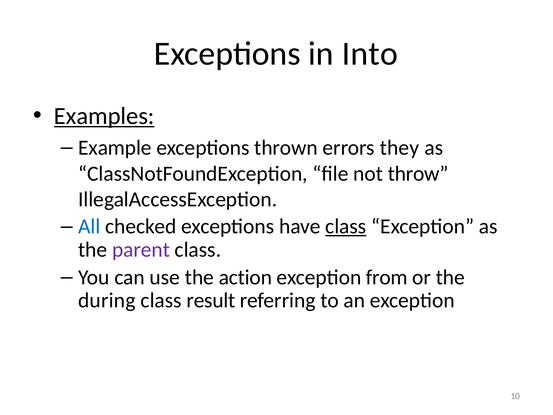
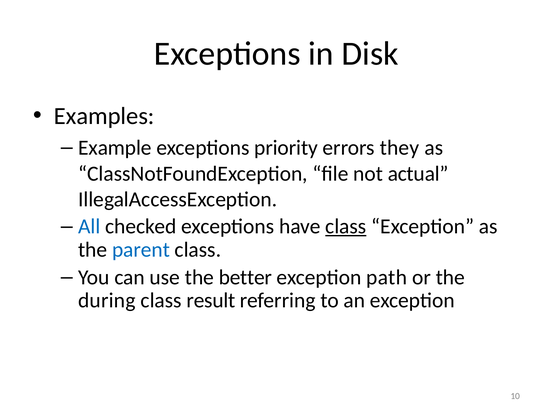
Into: Into -> Disk
Examples underline: present -> none
thrown: thrown -> priority
throw: throw -> actual
parent colour: purple -> blue
action: action -> better
from: from -> path
